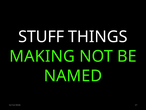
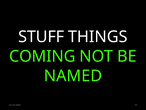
MAKING: MAKING -> COMING
